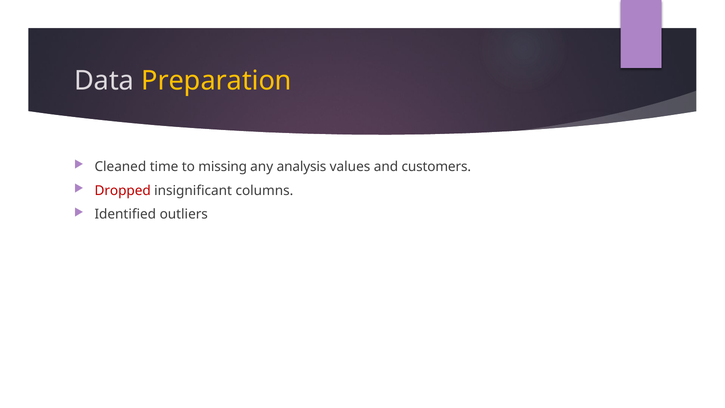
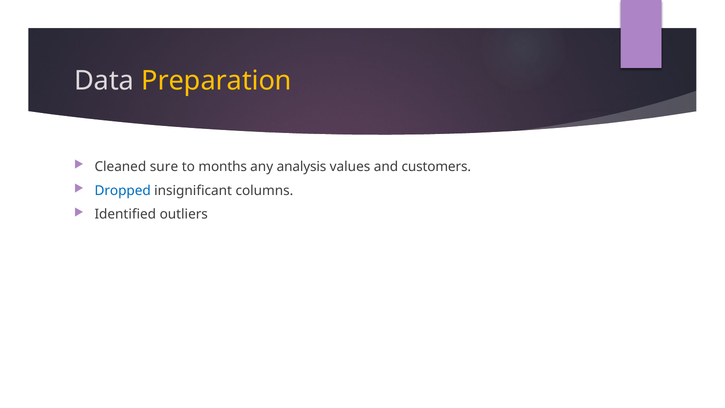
time: time -> sure
missing: missing -> months
Dropped colour: red -> blue
